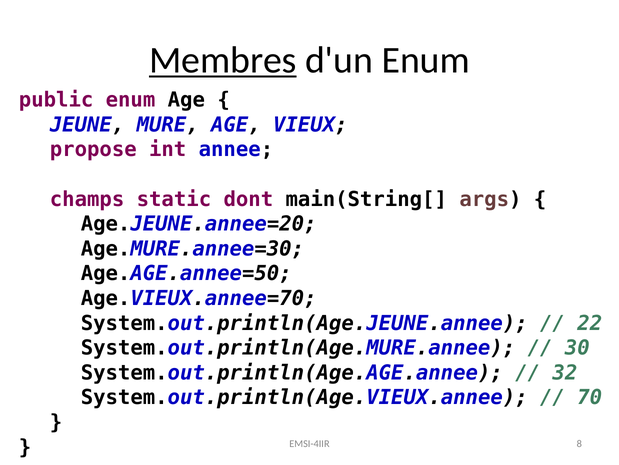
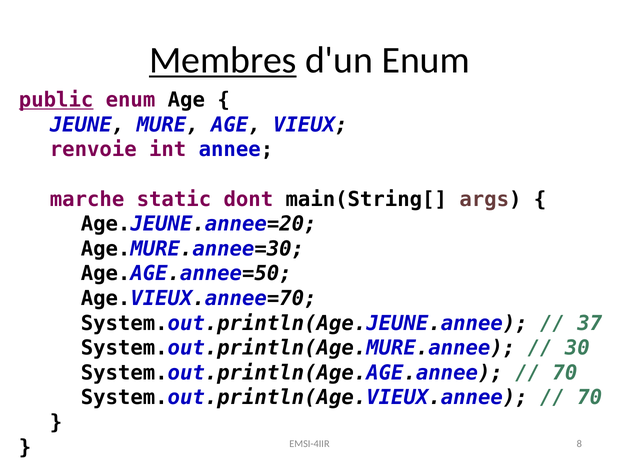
public underline: none -> present
propose: propose -> renvoie
champs: champs -> marche
22: 22 -> 37
32 at (565, 372): 32 -> 70
